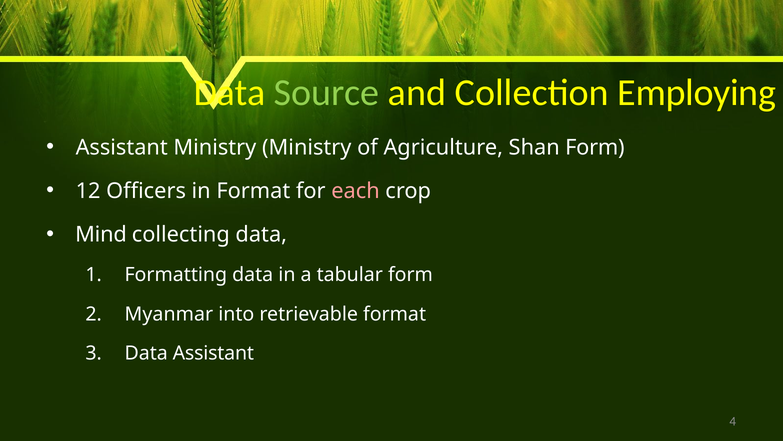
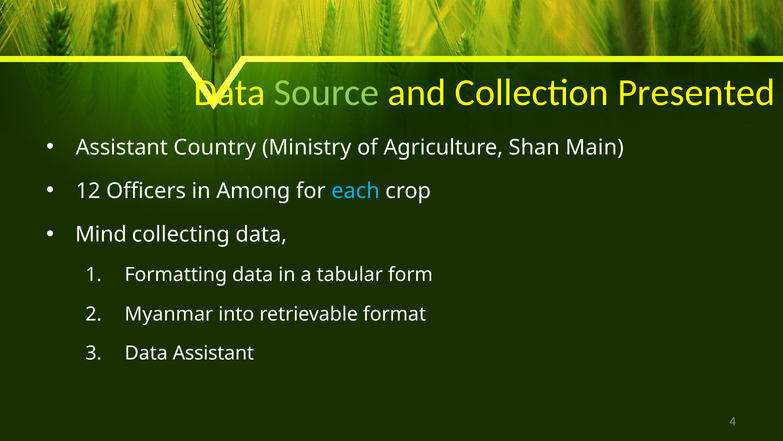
Employing: Employing -> Presented
Assistant Ministry: Ministry -> Country
Shan Form: Form -> Main
in Format: Format -> Among
each colour: pink -> light blue
